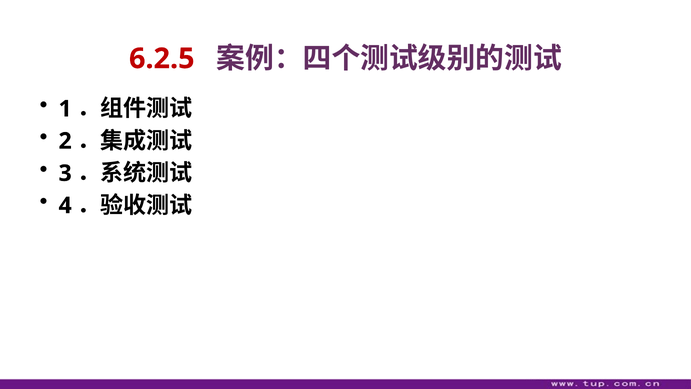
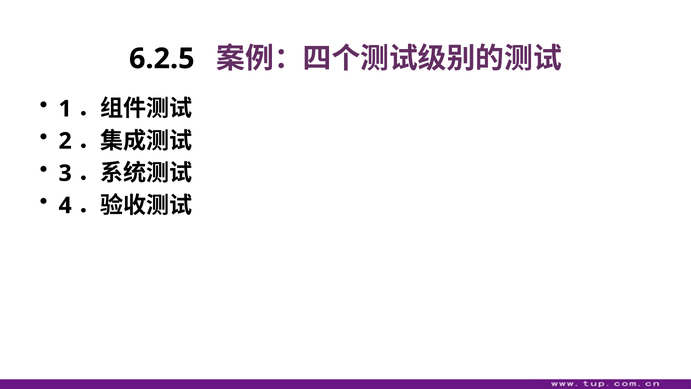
6.2.5 colour: red -> black
